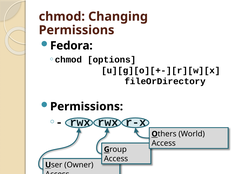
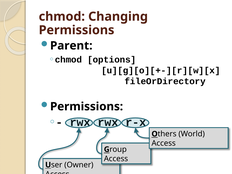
Fedora: Fedora -> Parent
